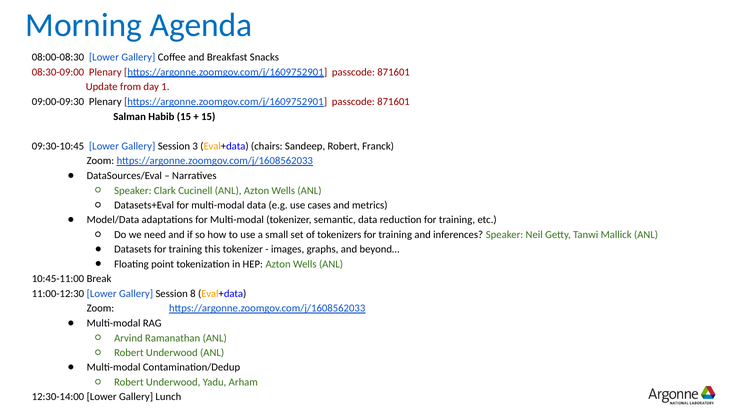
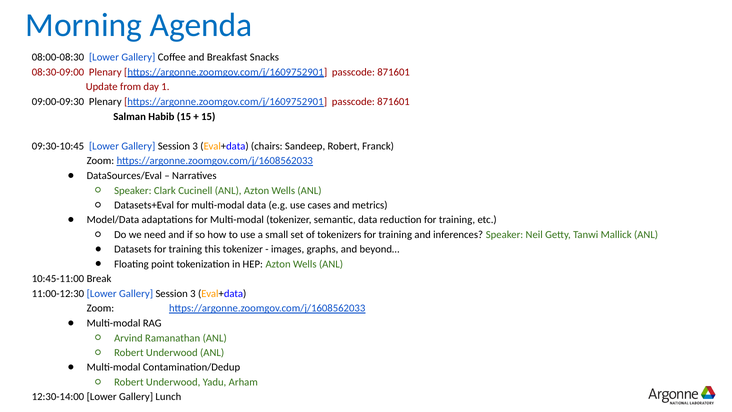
8 at (193, 293): 8 -> 3
